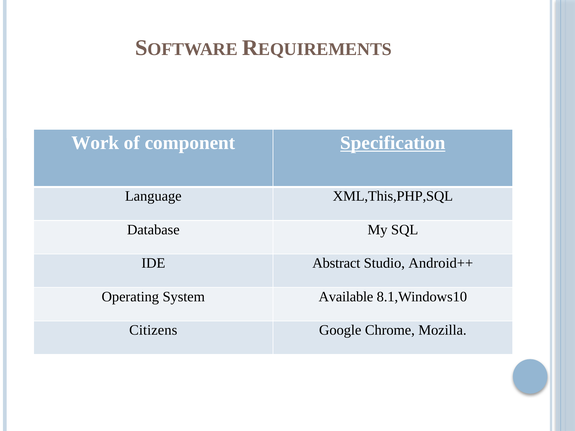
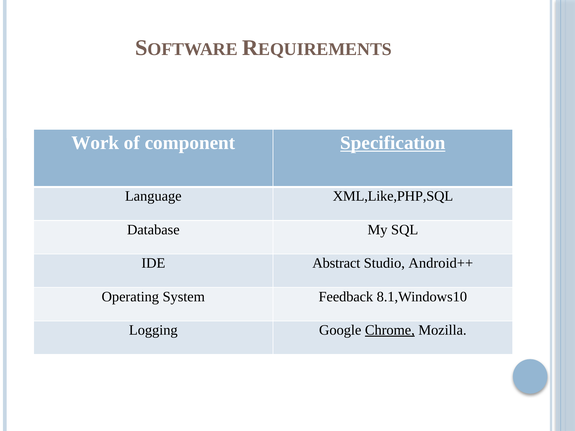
XML,This,PHP,SQL: XML,This,PHP,SQL -> XML,Like,PHP,SQL
Available: Available -> Feedback
Citizens: Citizens -> Logging
Chrome underline: none -> present
